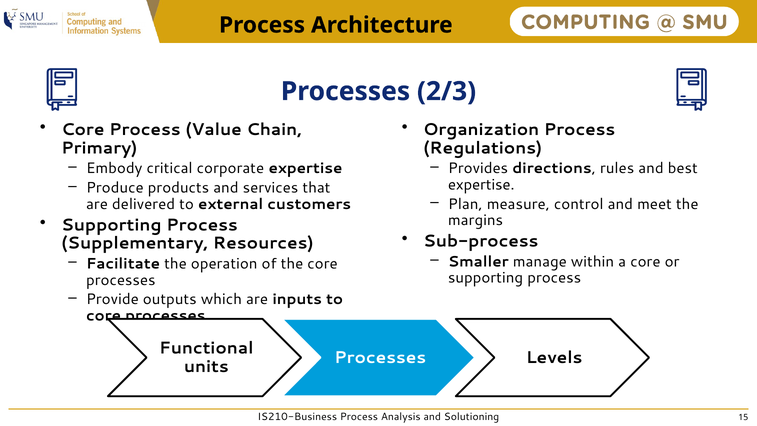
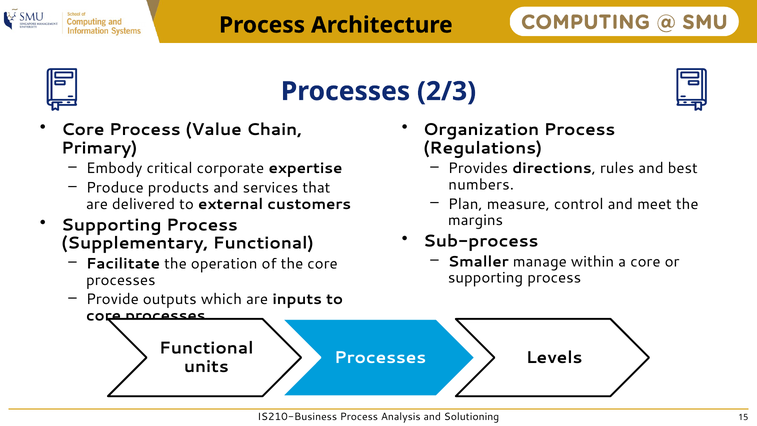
expertise at (481, 185): expertise -> numbers
Supplementary Resources: Resources -> Functional
